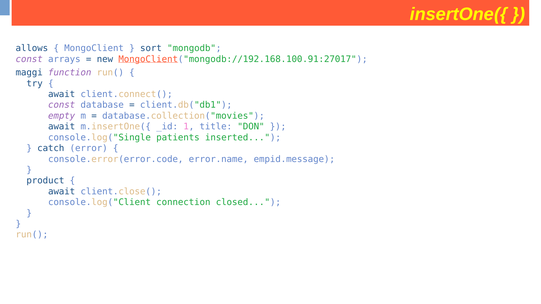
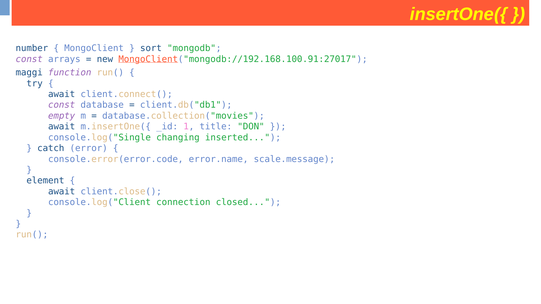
allows: allows -> number
patients: patients -> changing
empid.message: empid.message -> scale.message
product: product -> element
